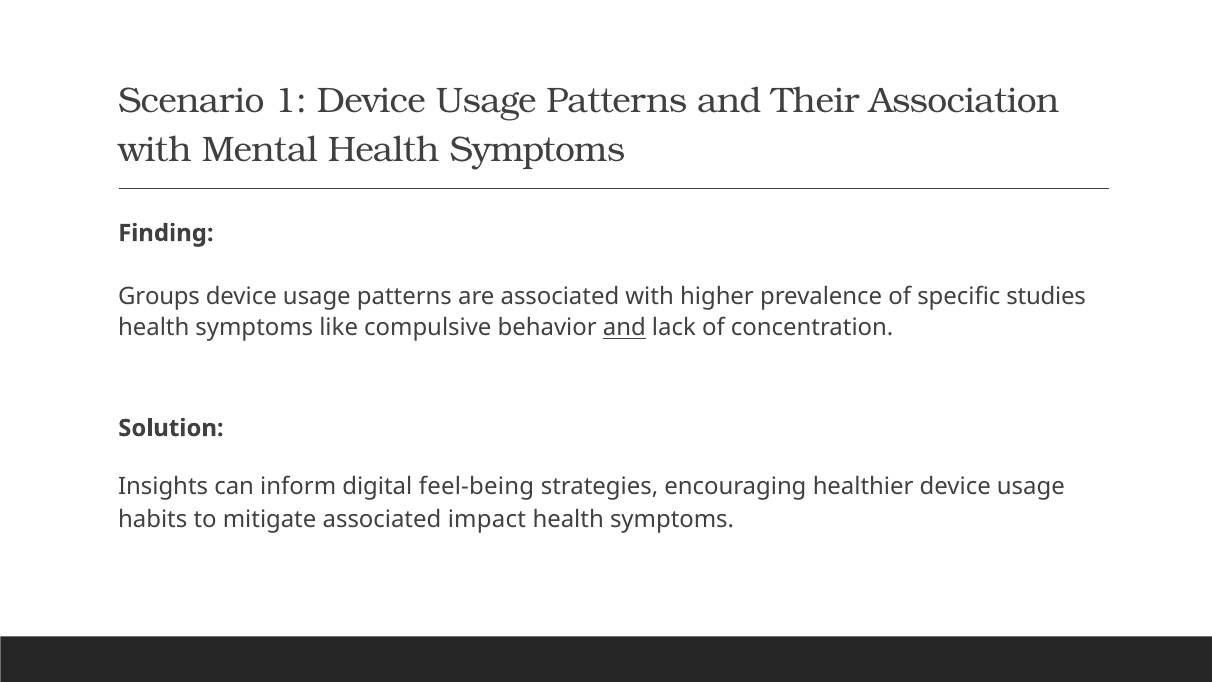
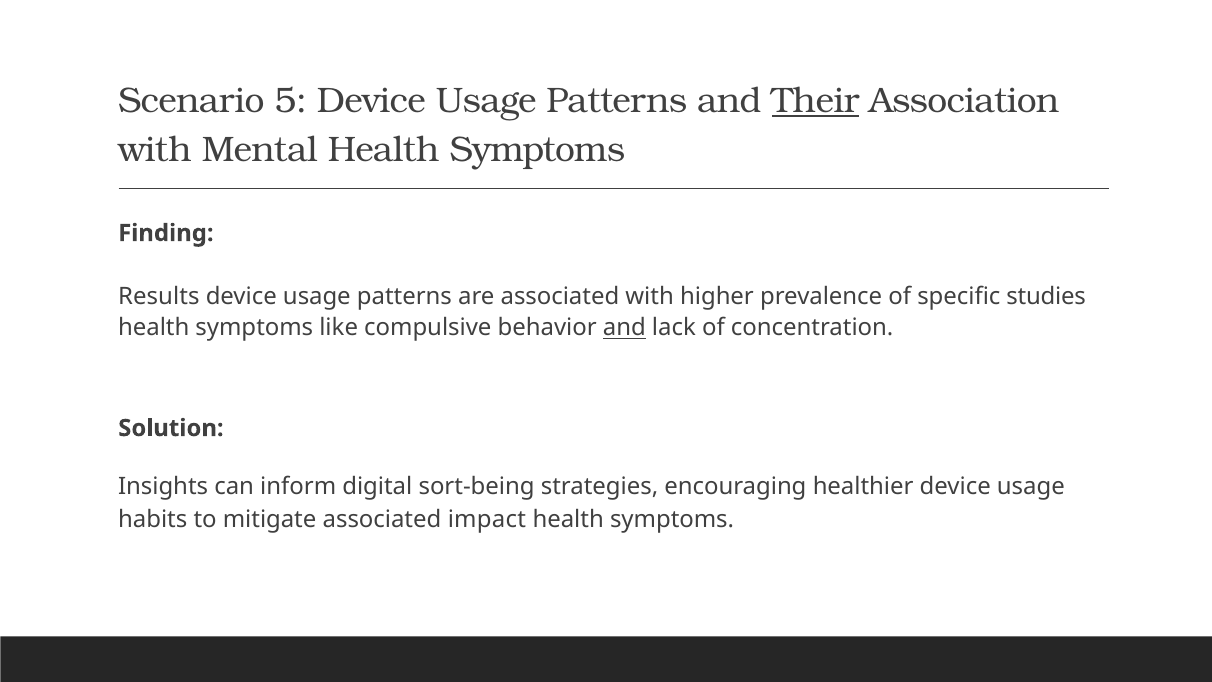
1: 1 -> 5
Their underline: none -> present
Groups: Groups -> Results
feel-being: feel-being -> sort-being
